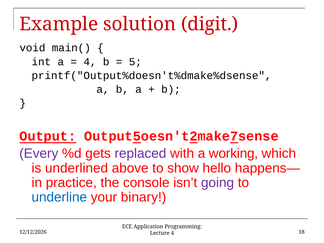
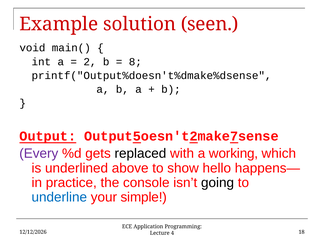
digit: digit -> seen
4 at (90, 62): 4 -> 2
5: 5 -> 8
replaced colour: purple -> black
going colour: purple -> black
binary: binary -> simple
